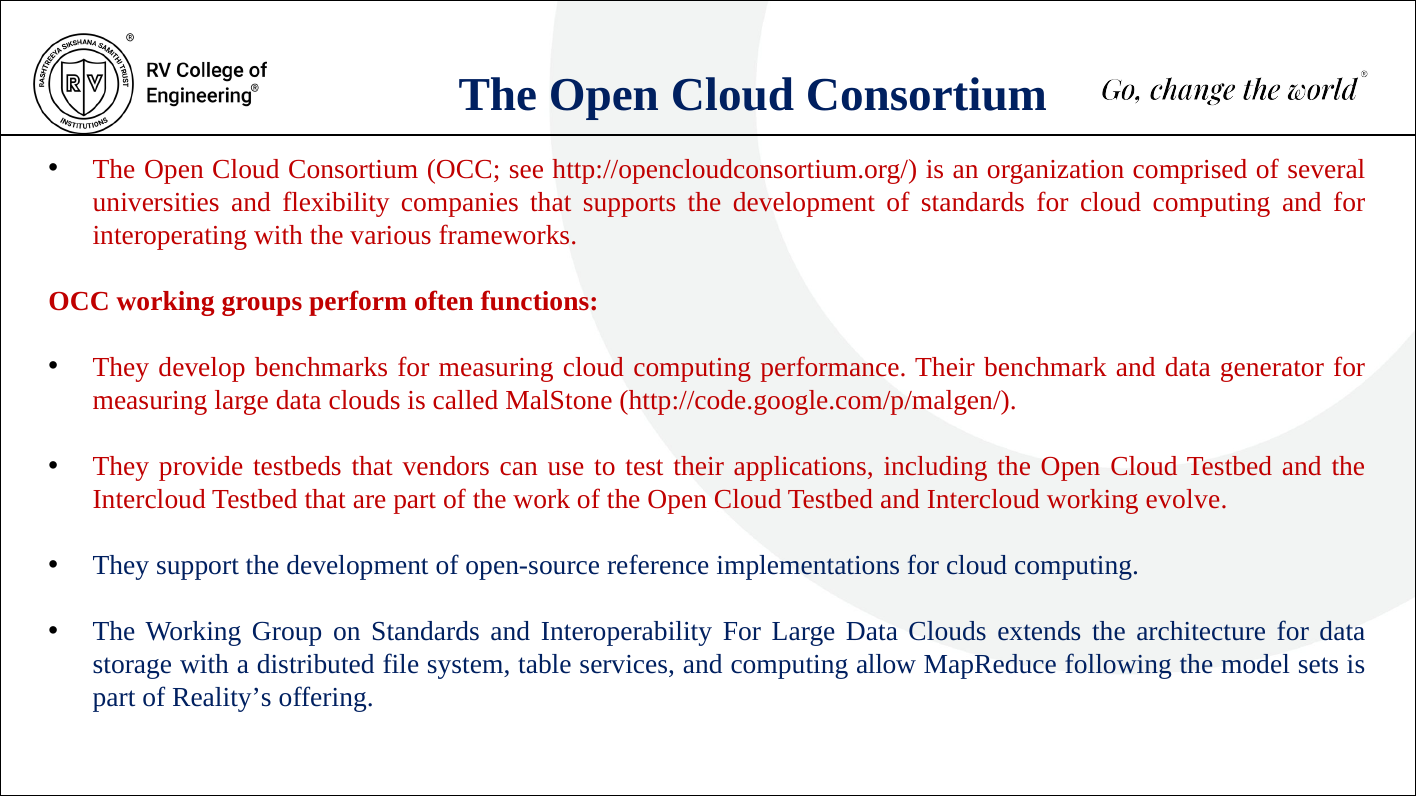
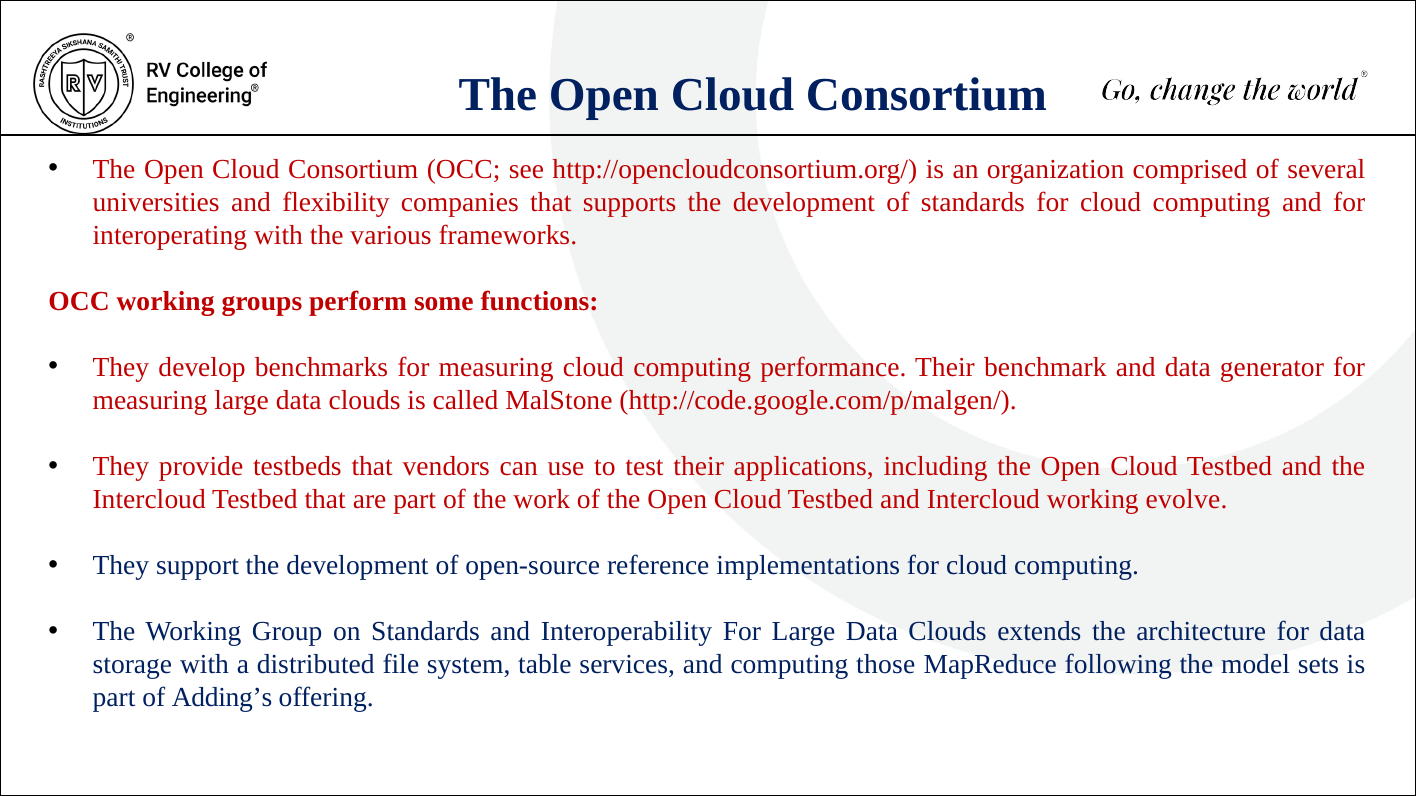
often: often -> some
allow: allow -> those
Reality’s: Reality’s -> Adding’s
